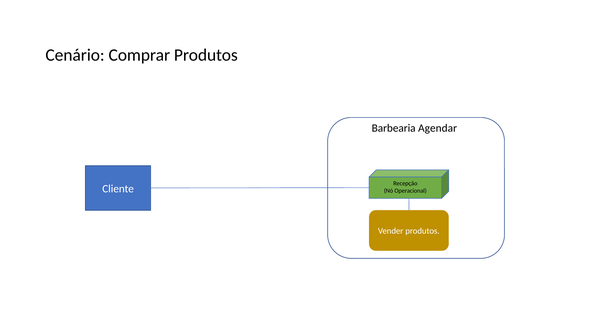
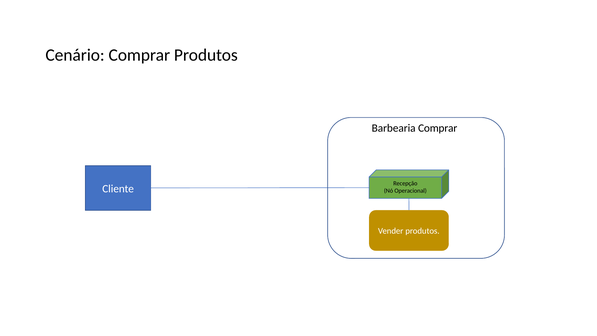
Barbearia Agendar: Agendar -> Comprar
